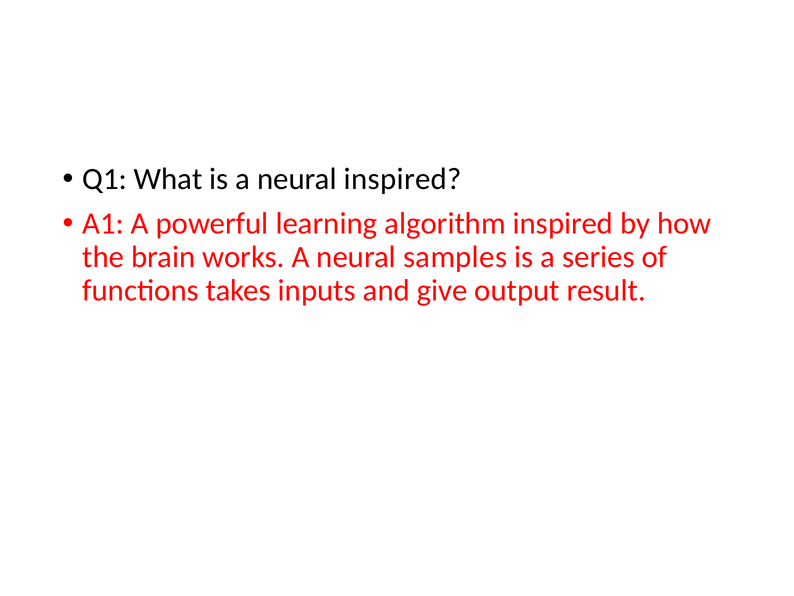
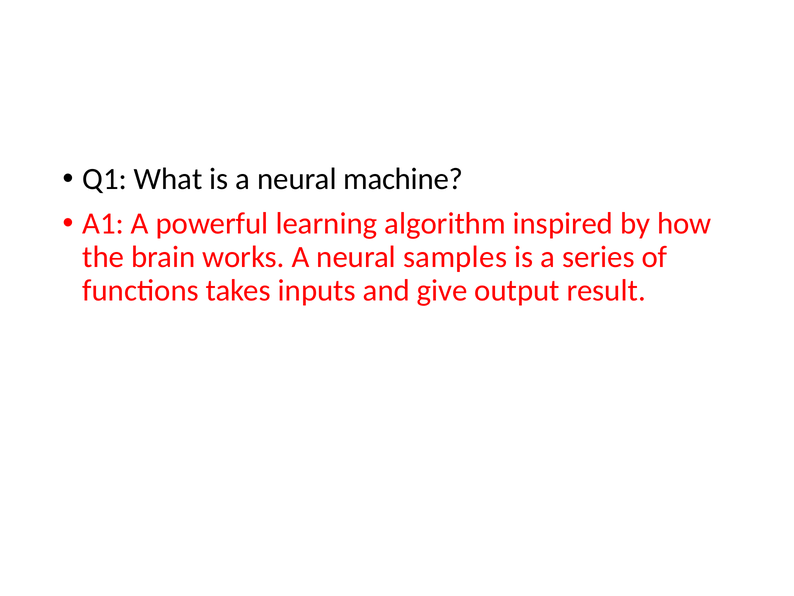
neural inspired: inspired -> machine
